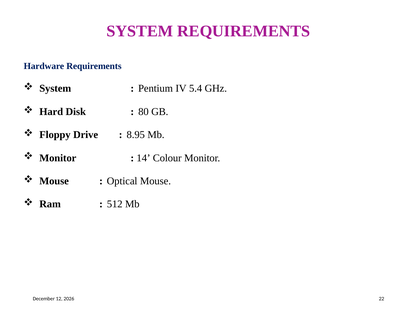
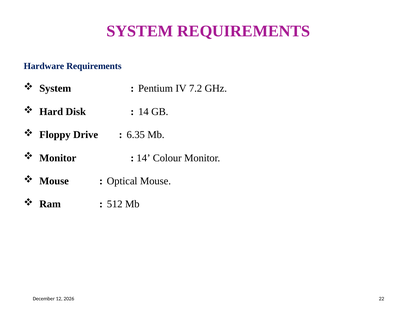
5.4: 5.4 -> 7.2
80 at (143, 112): 80 -> 14
8.95: 8.95 -> 6.35
